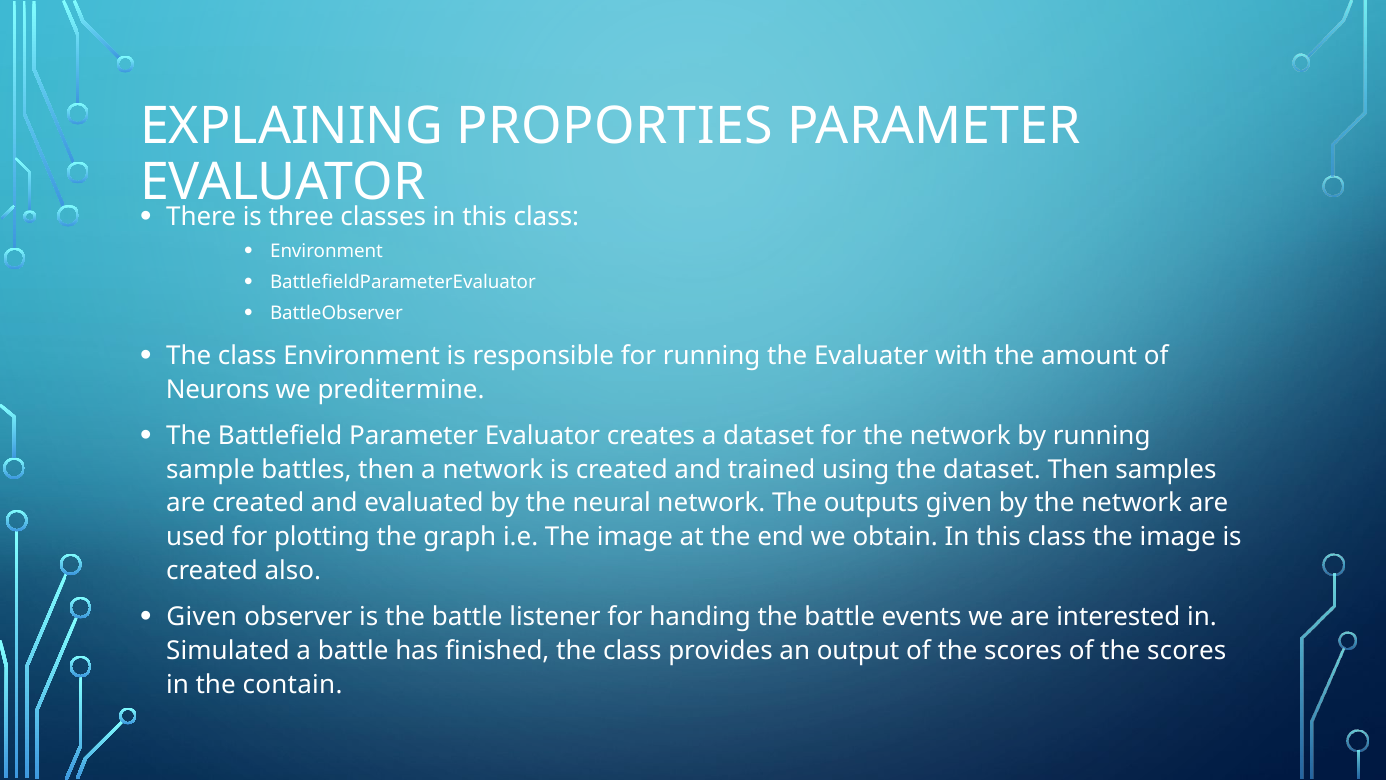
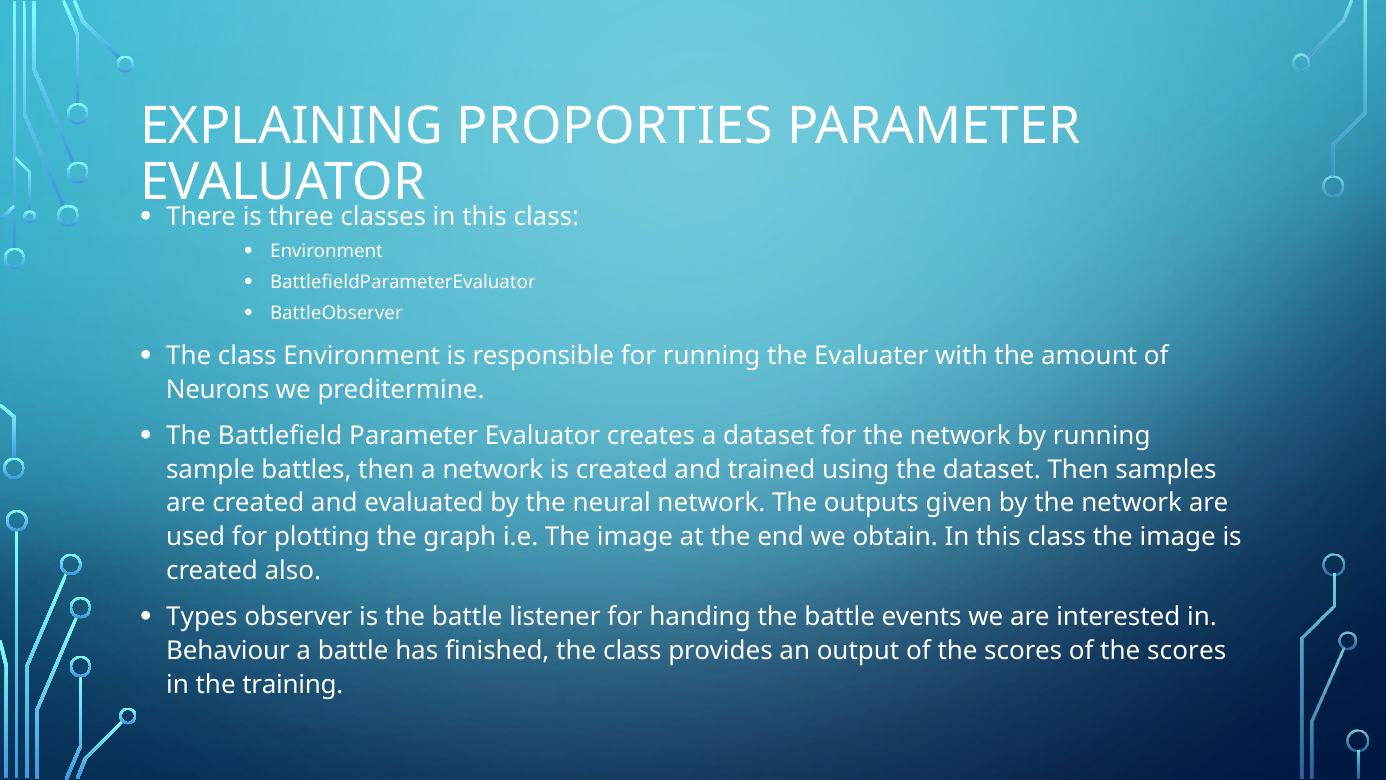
Given at (202, 617): Given -> Types
Simulated: Simulated -> Behaviour
contain: contain -> training
